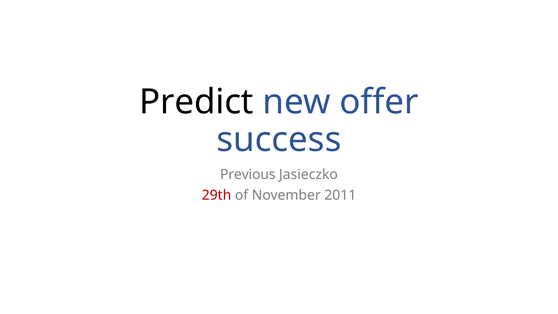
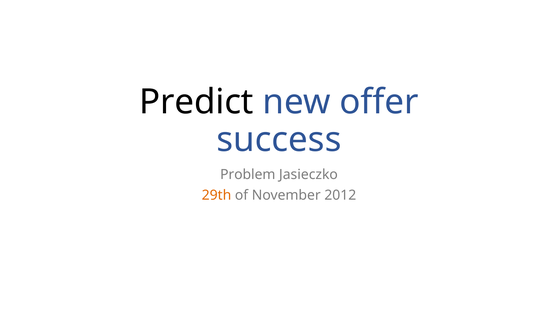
Previous: Previous -> Problem
29th colour: red -> orange
2011: 2011 -> 2012
